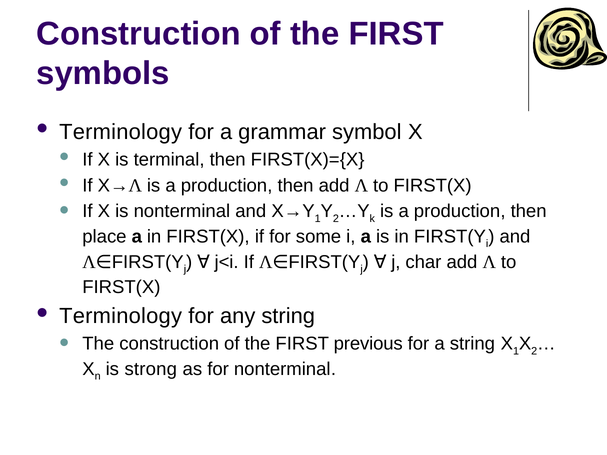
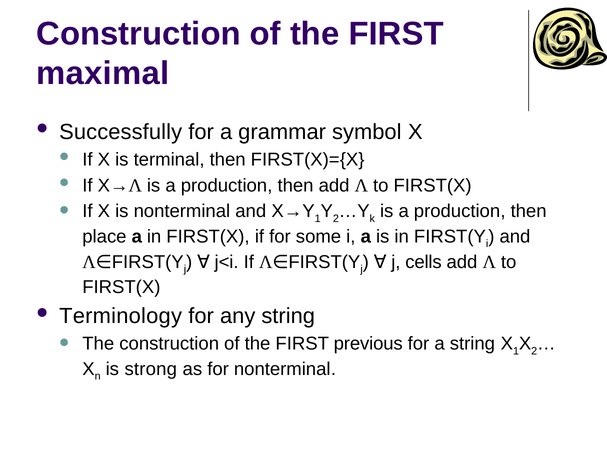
symbols: symbols -> maximal
Terminology at (121, 132): Terminology -> Successfully
char: char -> cells
